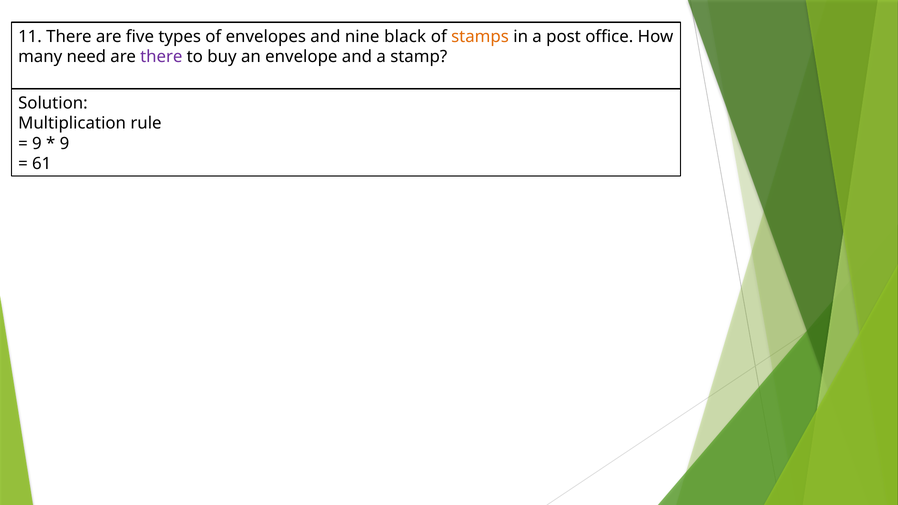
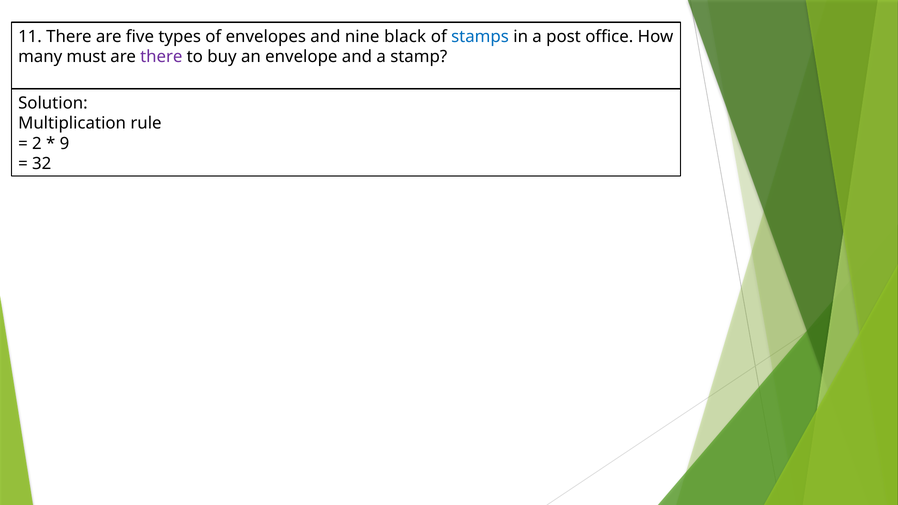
stamps colour: orange -> blue
need: need -> must
9 at (37, 144): 9 -> 2
61: 61 -> 32
